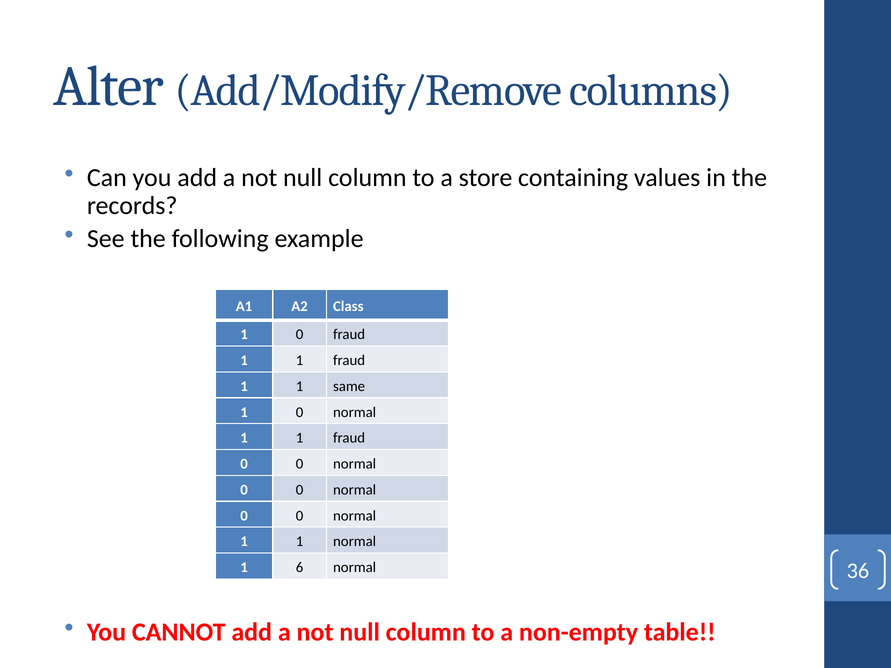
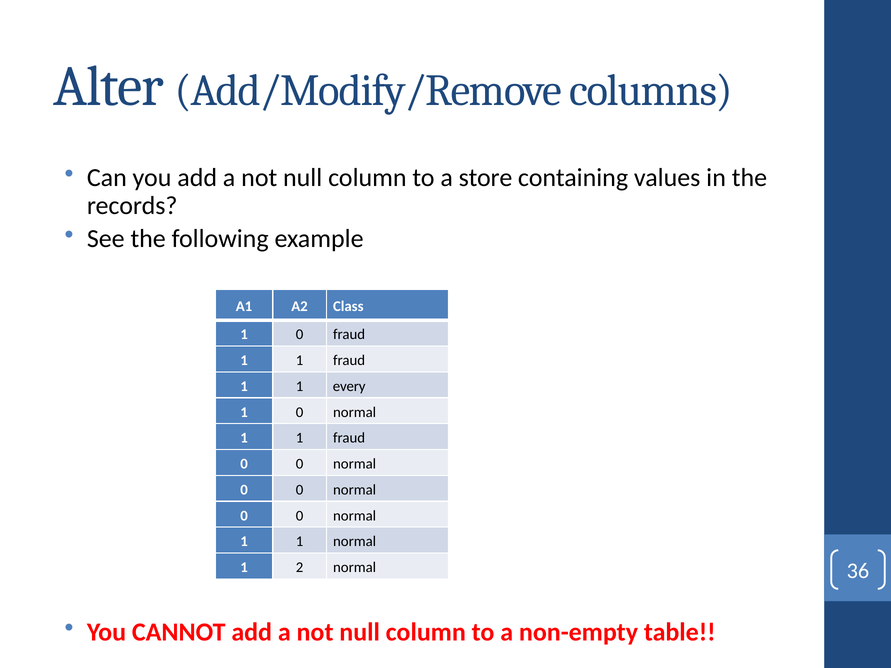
same: same -> every
6: 6 -> 2
